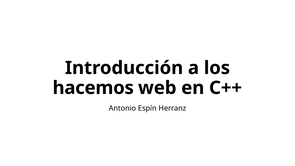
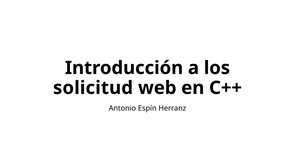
hacemos: hacemos -> solicitud
